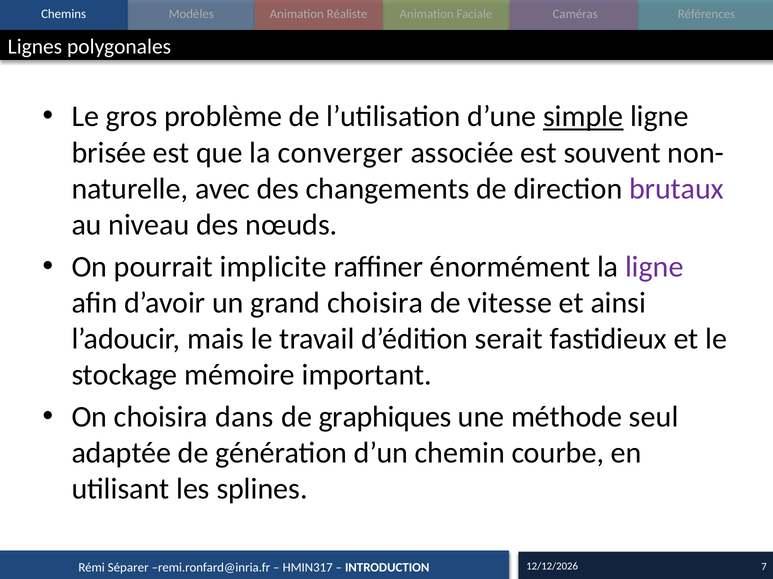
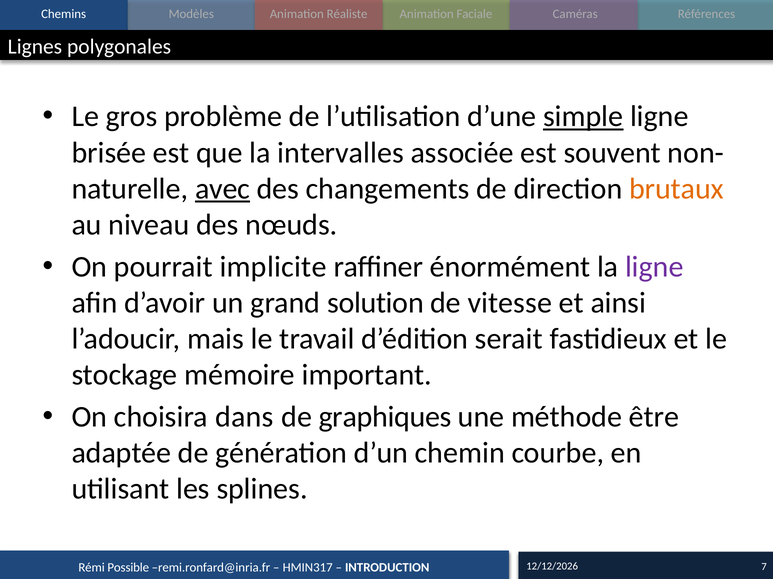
converger: converger -> intervalles
avec underline: none -> present
brutaux colour: purple -> orange
grand choisira: choisira -> solution
seul: seul -> être
Séparer: Séparer -> Possible
